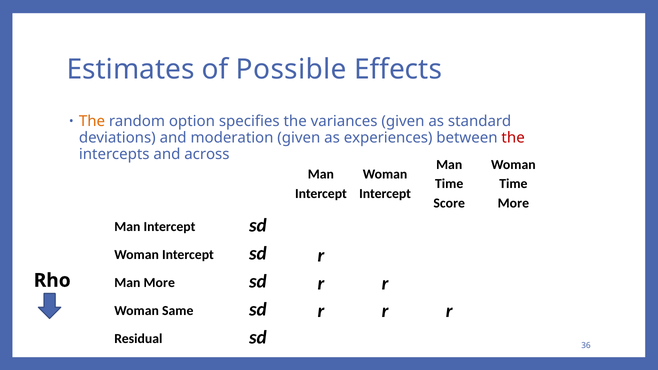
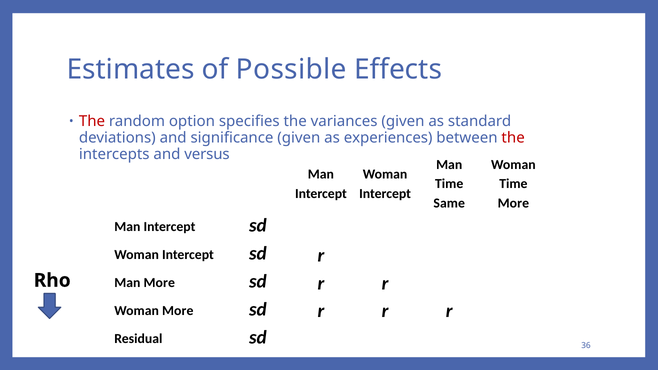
The at (92, 122) colour: orange -> red
moderation: moderation -> significance
across: across -> versus
Score: Score -> Same
Woman Same: Same -> More
